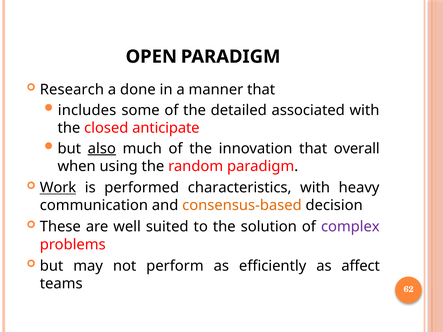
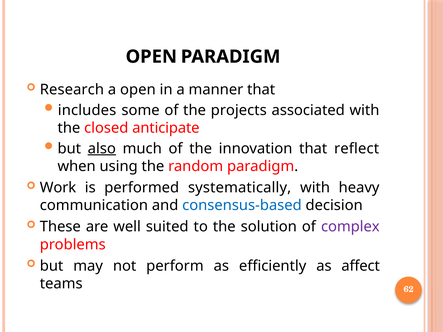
a done: done -> open
detailed: detailed -> projects
overall: overall -> reflect
Work underline: present -> none
characteristics: characteristics -> systematically
consensus-based colour: orange -> blue
